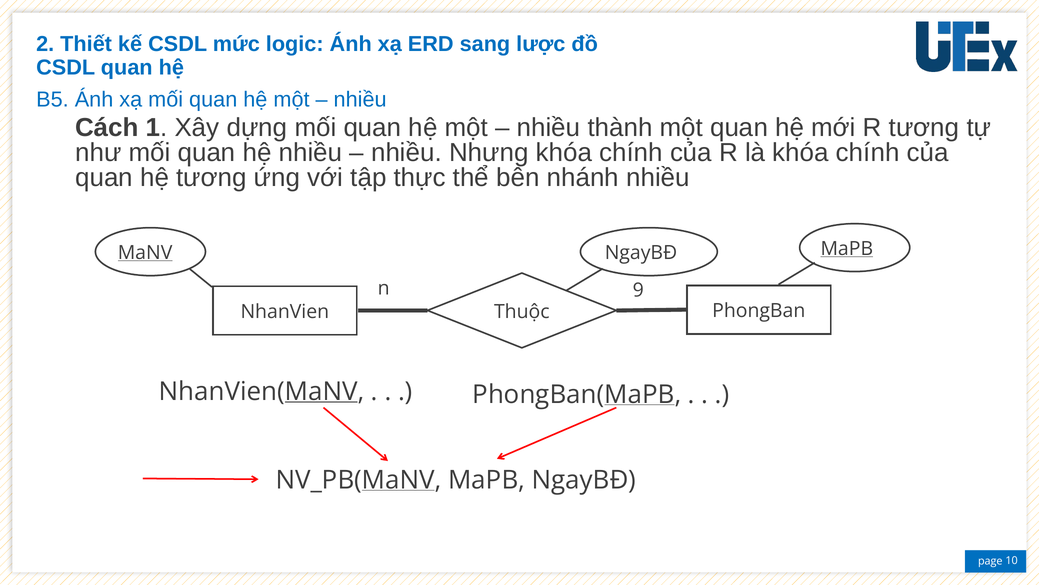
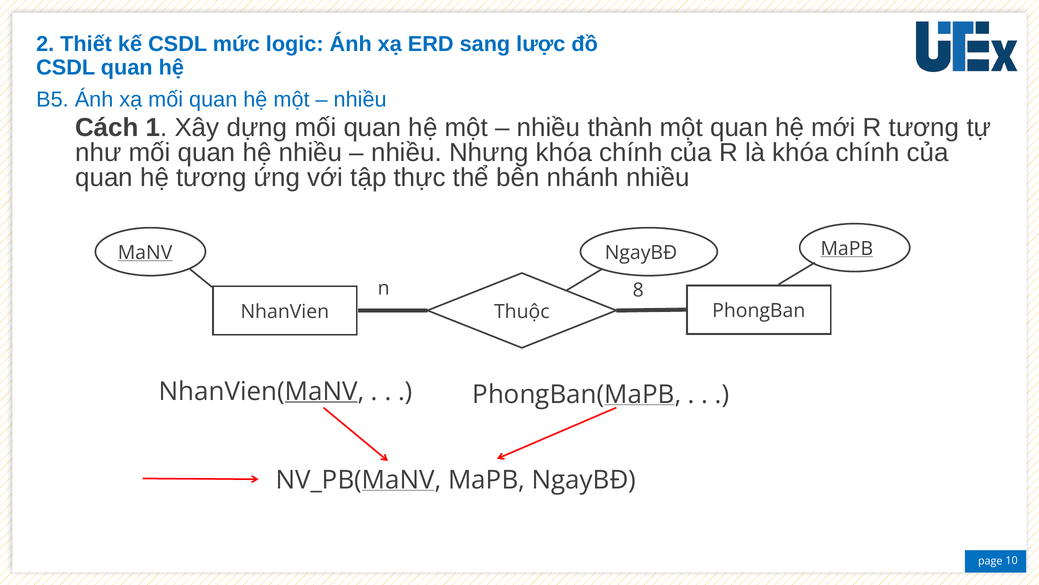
9: 9 -> 8
